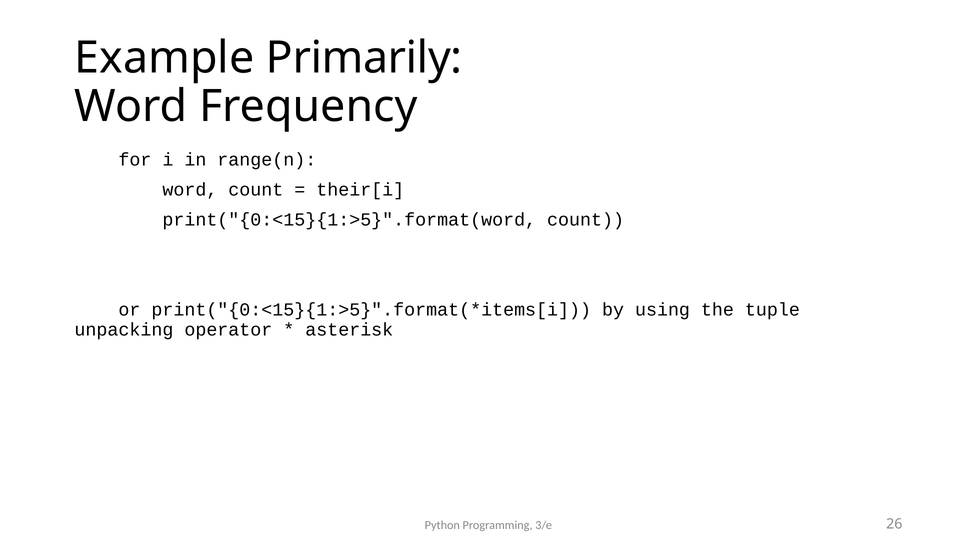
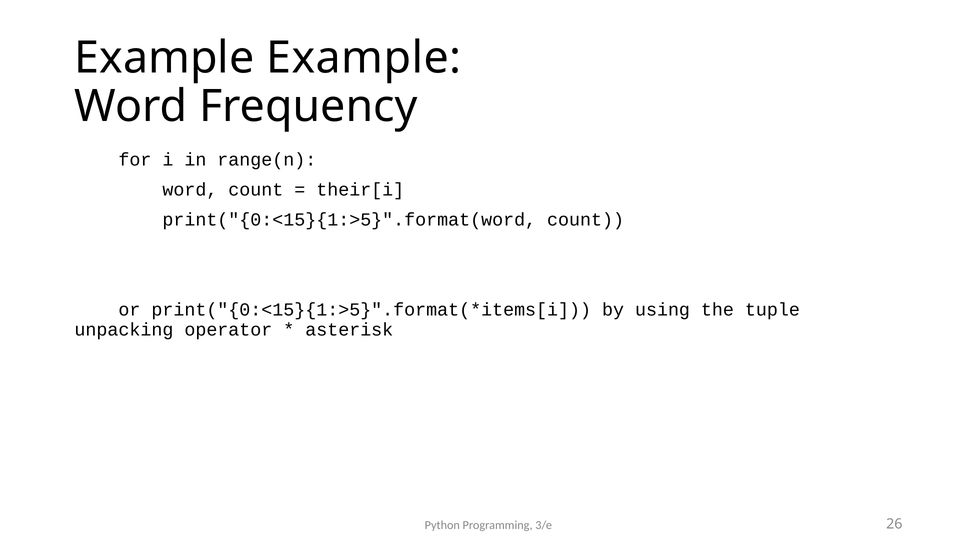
Example Primarily: Primarily -> Example
